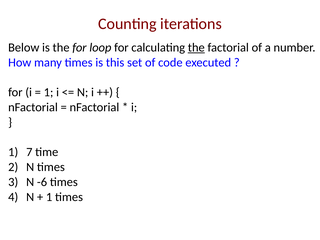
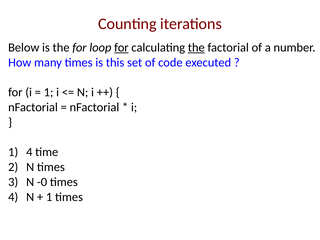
for at (121, 48) underline: none -> present
1 7: 7 -> 4
-6: -6 -> -0
